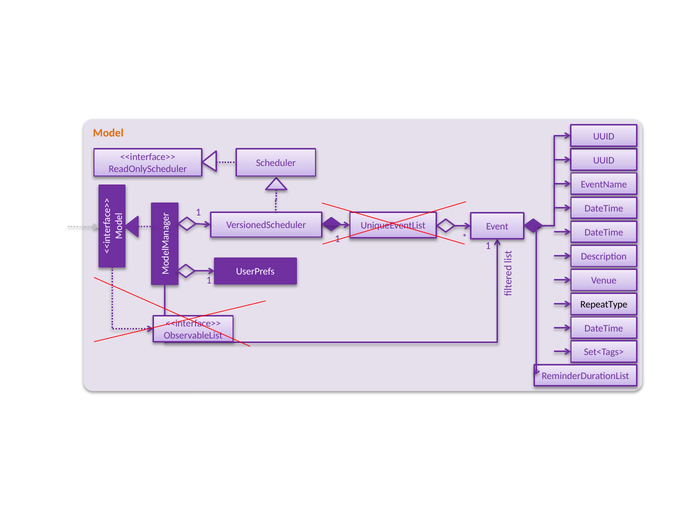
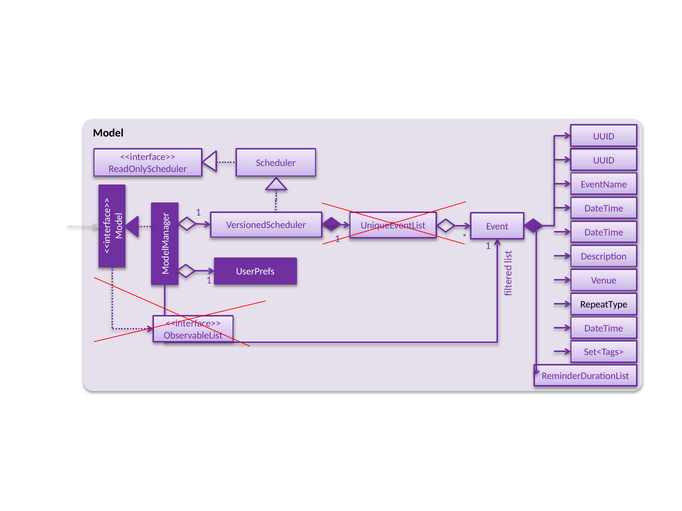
Model colour: orange -> black
